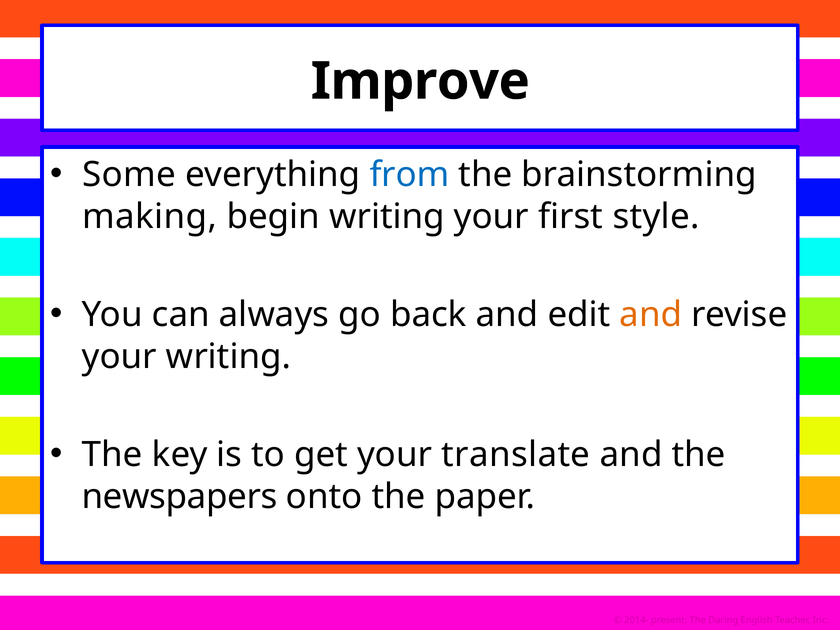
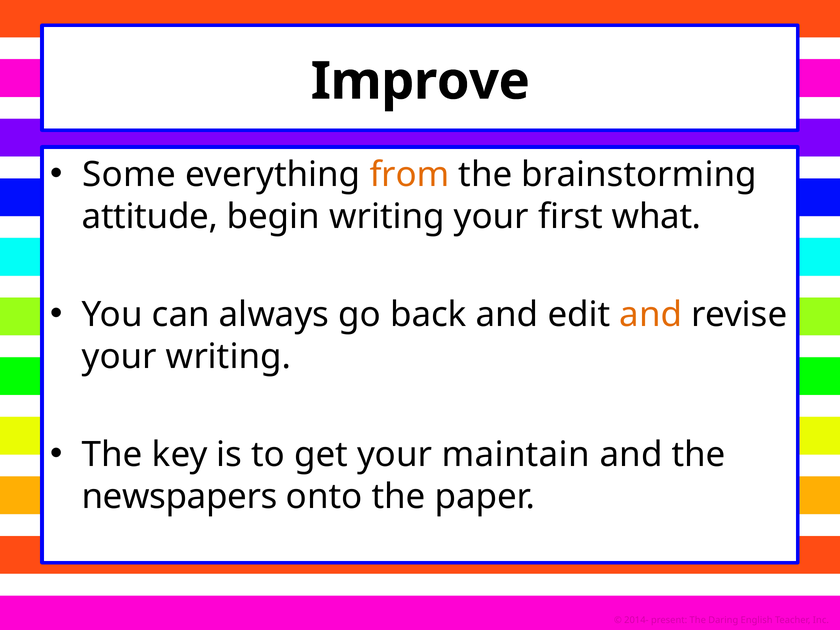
from colour: blue -> orange
making: making -> attitude
style: style -> what
translate: translate -> maintain
